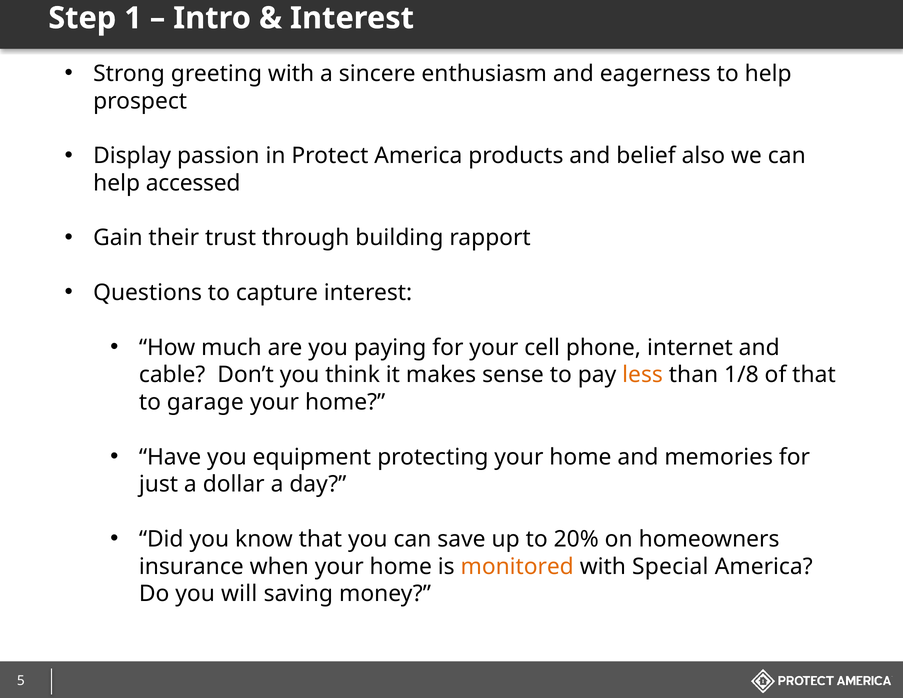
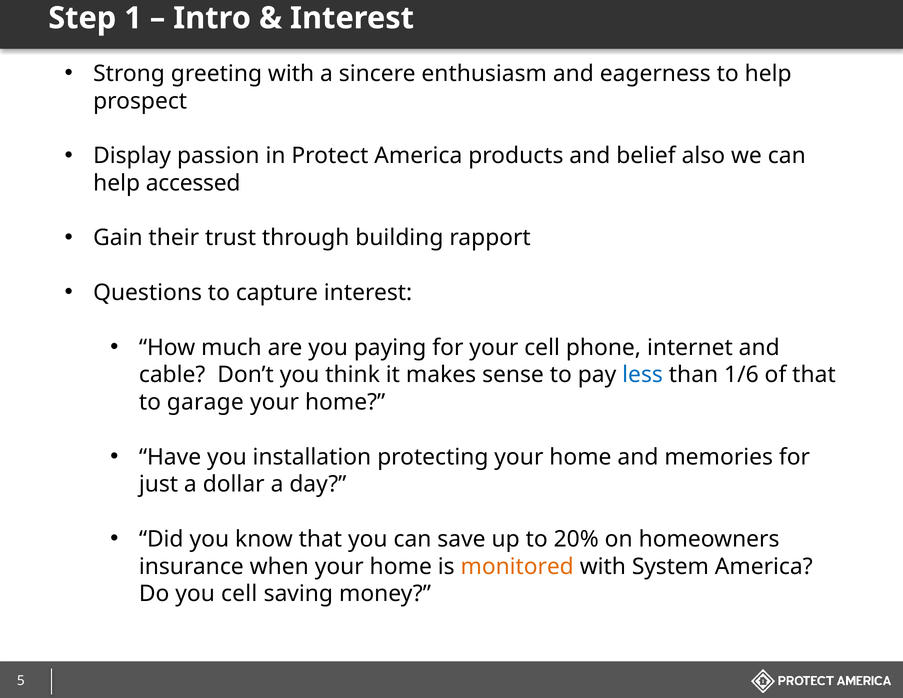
less colour: orange -> blue
1/8: 1/8 -> 1/6
equipment: equipment -> installation
Special: Special -> System
you will: will -> cell
